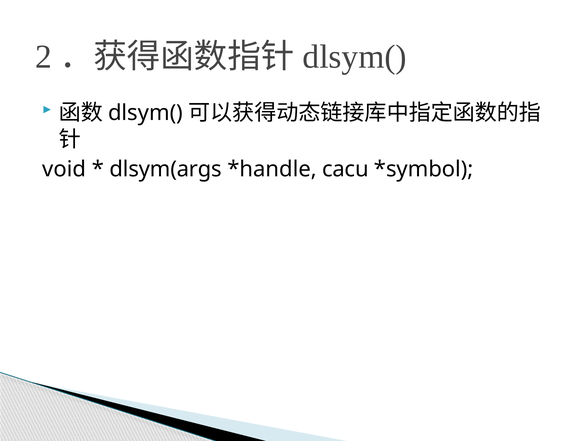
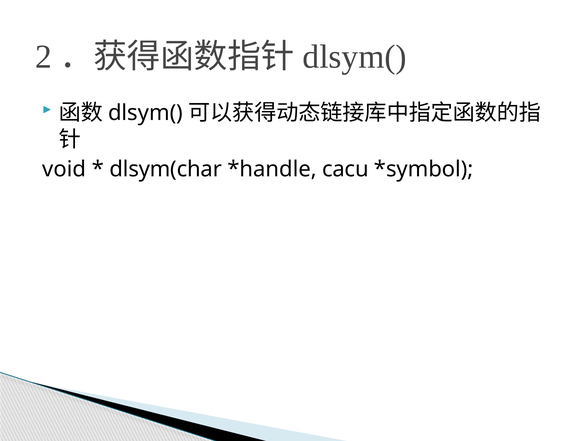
dlsym(args: dlsym(args -> dlsym(char
